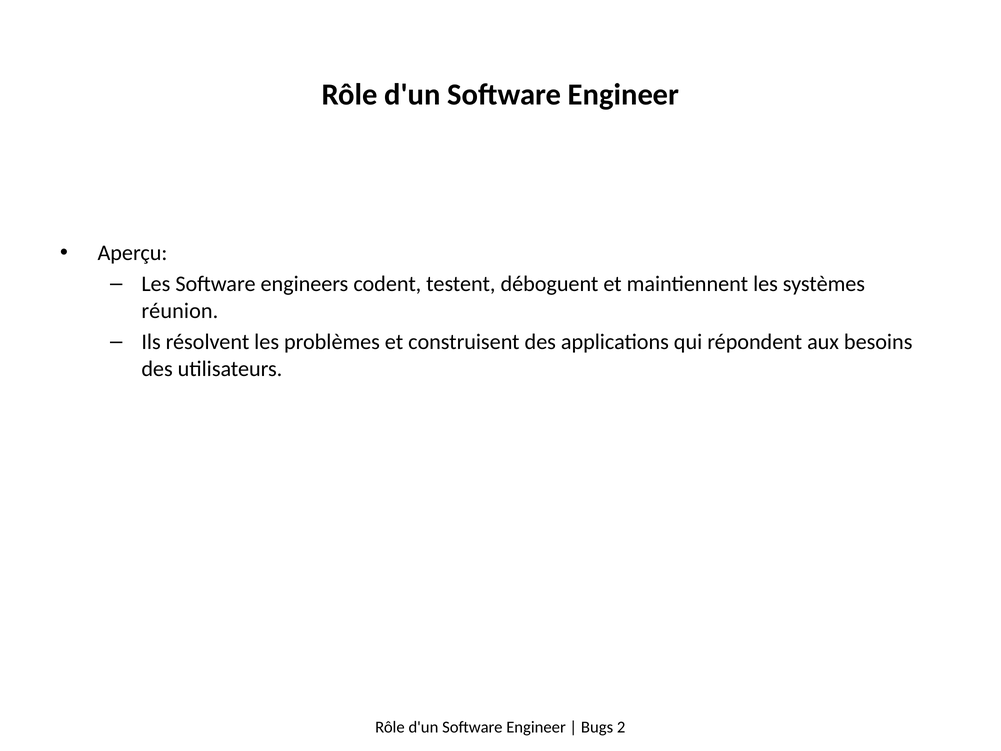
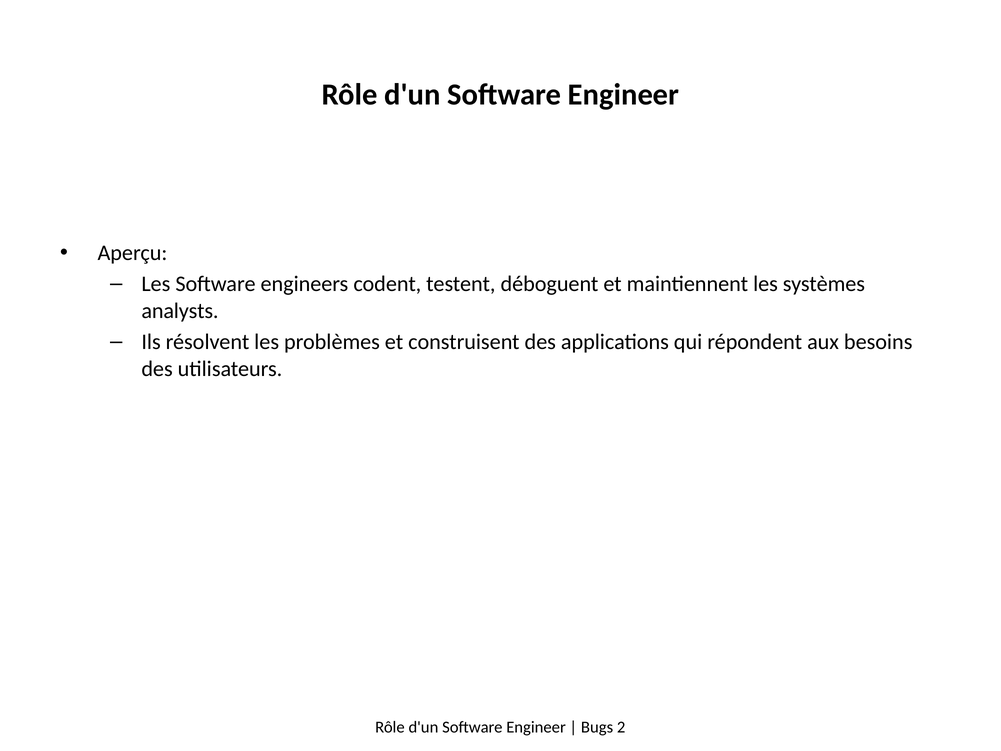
réunion: réunion -> analysts
